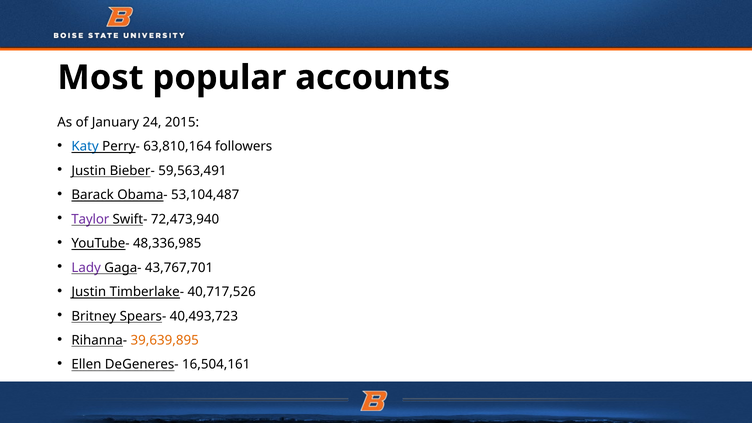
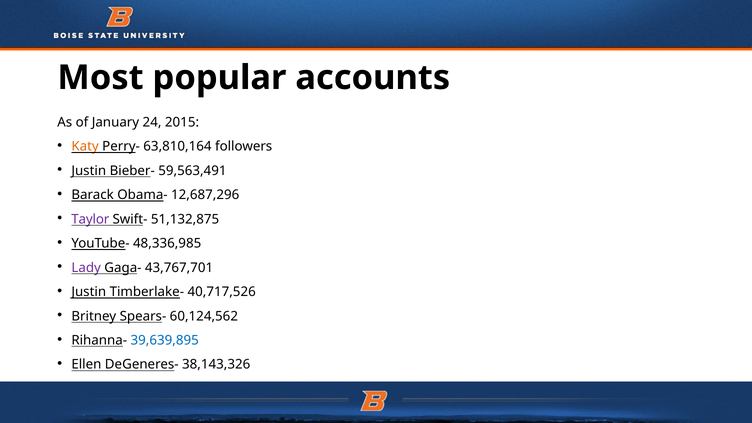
Katy colour: blue -> orange
53,104,487: 53,104,487 -> 12,687,296
72,473,940: 72,473,940 -> 51,132,875
40,493,723: 40,493,723 -> 60,124,562
39,639,895 colour: orange -> blue
16,504,161: 16,504,161 -> 38,143,326
